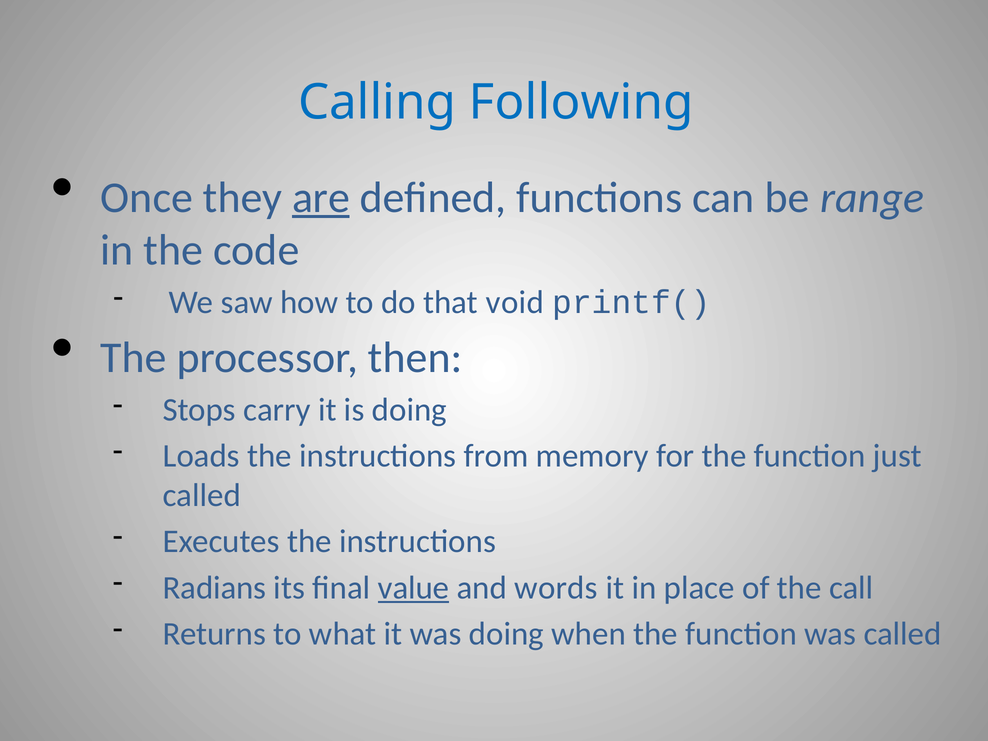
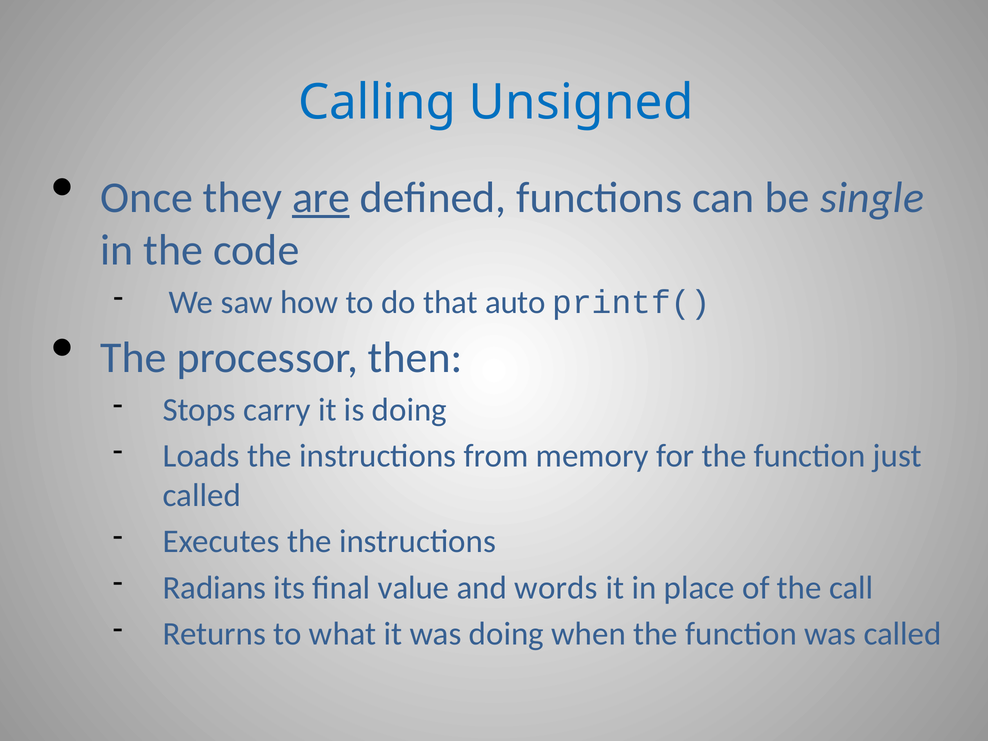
Following: Following -> Unsigned
range: range -> single
void: void -> auto
value underline: present -> none
